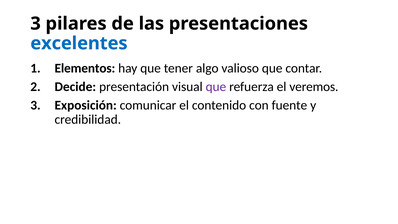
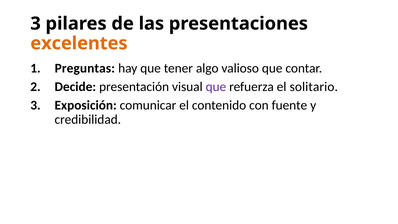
excelentes colour: blue -> orange
Elementos: Elementos -> Preguntas
veremos: veremos -> solitario
